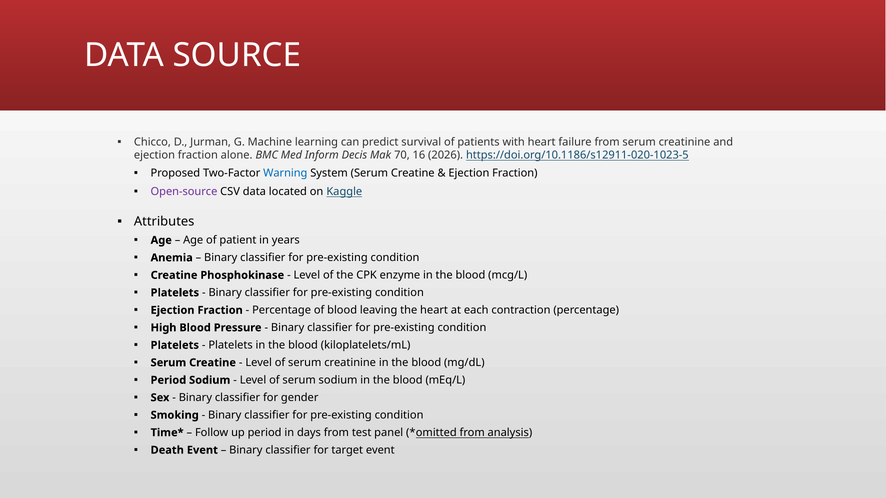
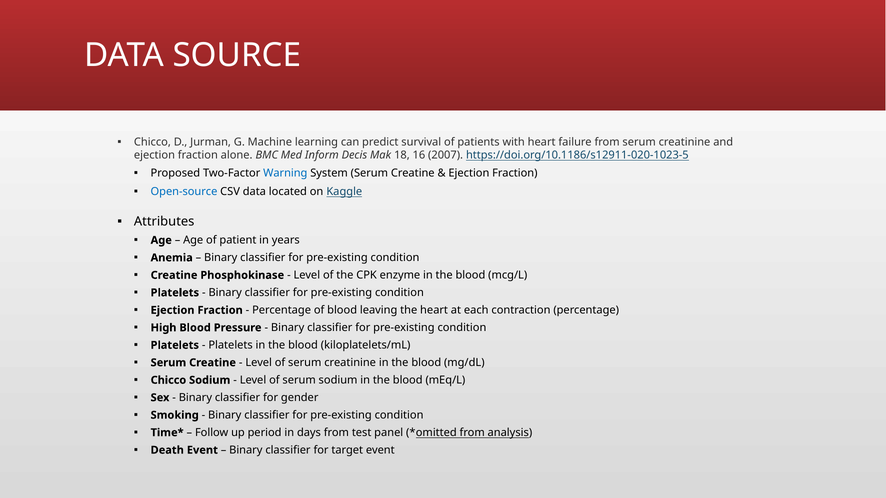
70: 70 -> 18
2026: 2026 -> 2007
Open-source colour: purple -> blue
Period at (168, 380): Period -> Chicco
